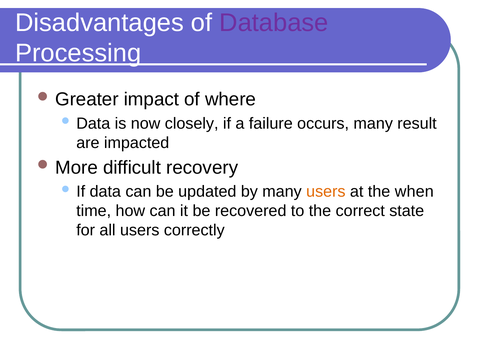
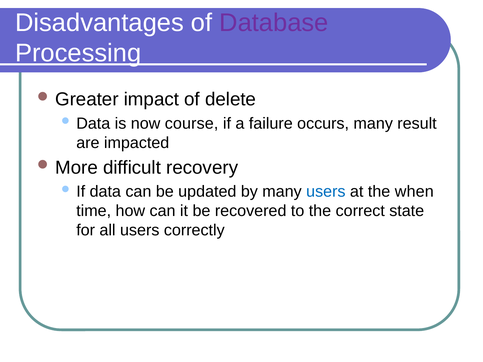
where: where -> delete
closely: closely -> course
users at (326, 192) colour: orange -> blue
